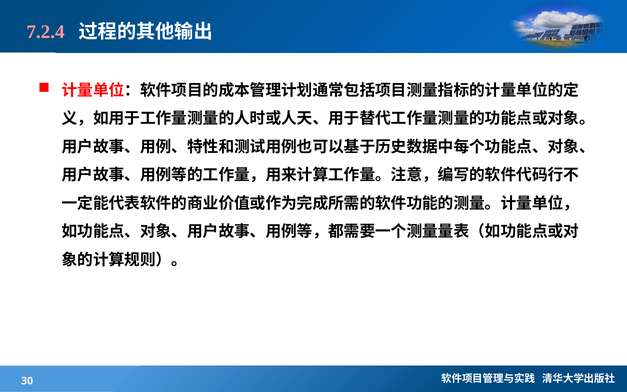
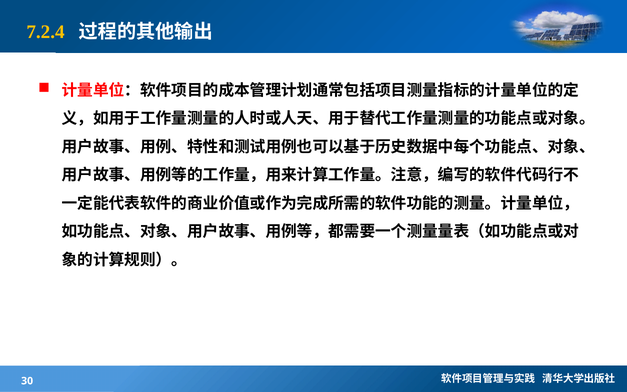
7.2.4 colour: pink -> yellow
